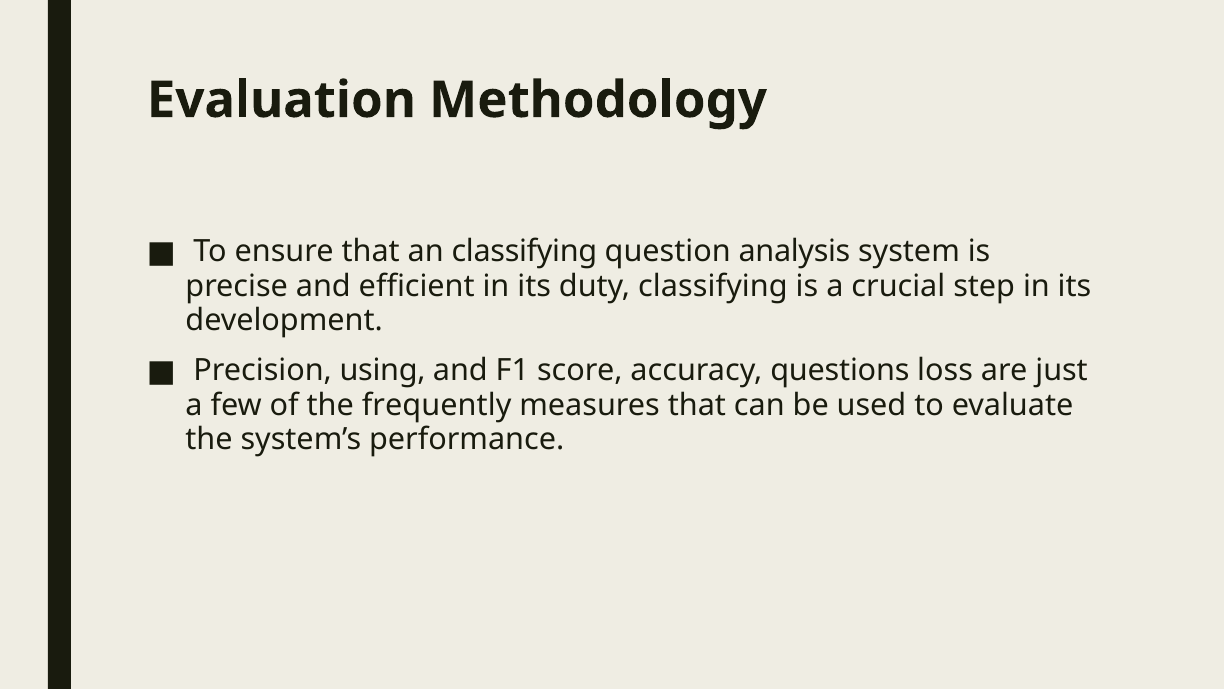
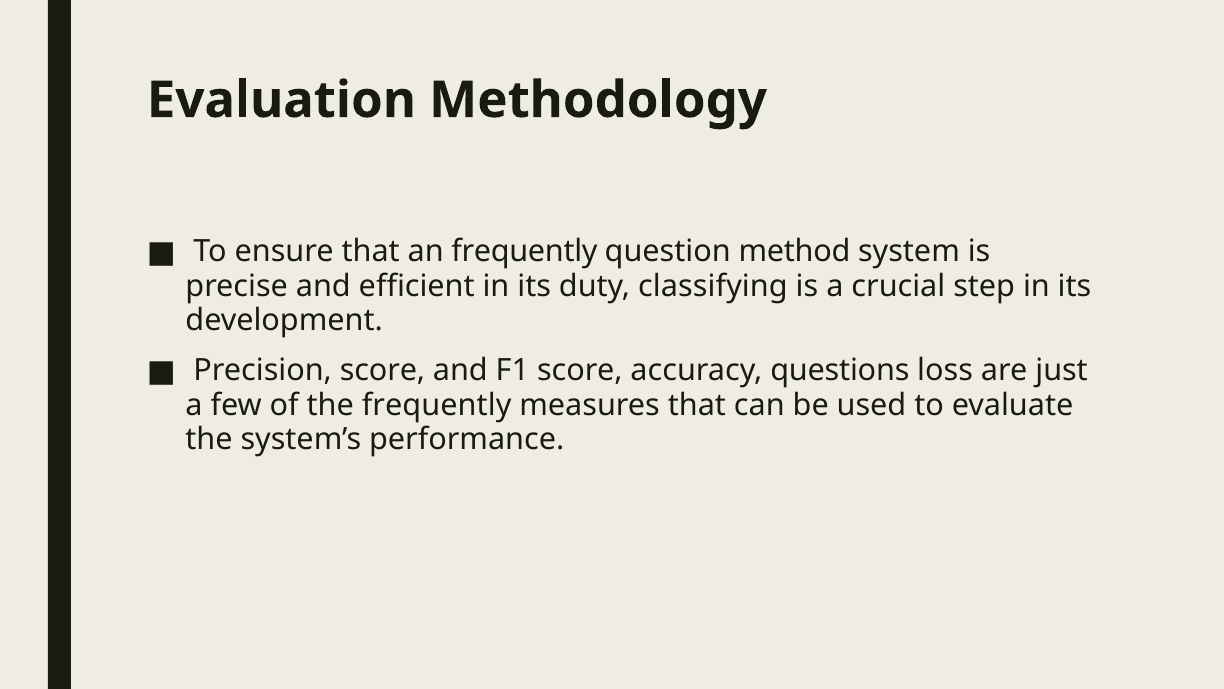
an classifying: classifying -> frequently
analysis: analysis -> method
Precision using: using -> score
